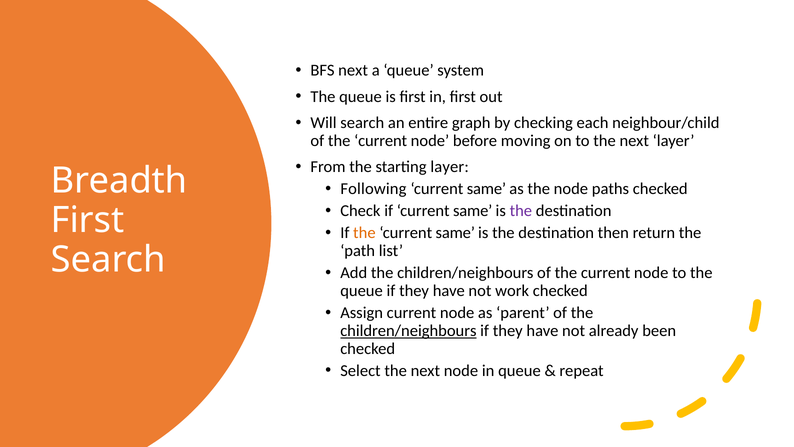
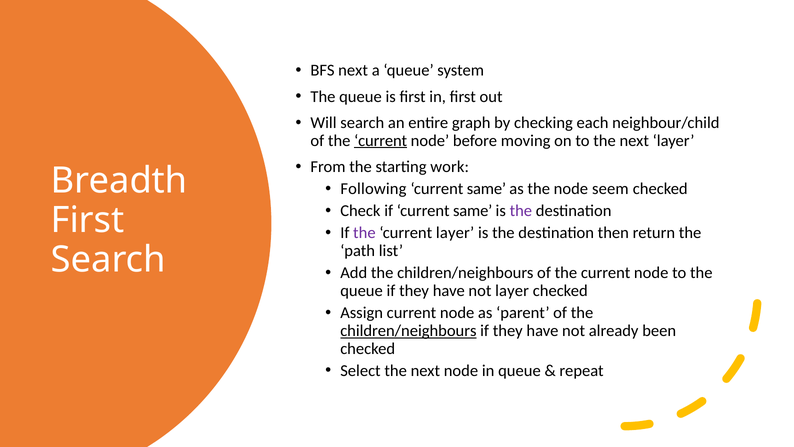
current at (381, 141) underline: none -> present
starting layer: layer -> work
paths: paths -> seem
the at (364, 233) colour: orange -> purple
same at (455, 233): same -> layer
not work: work -> layer
